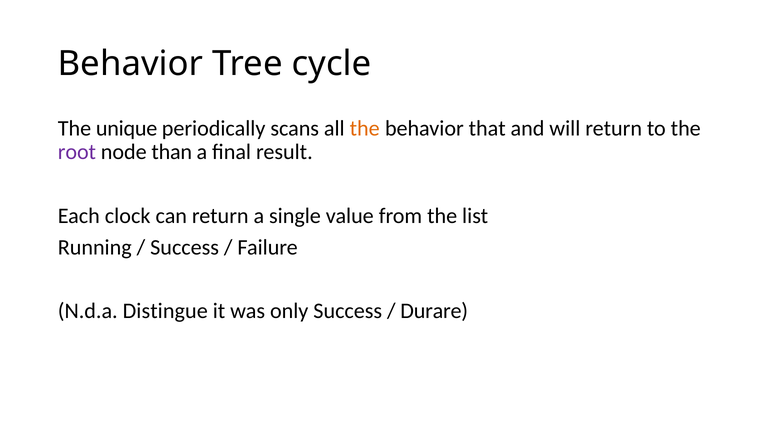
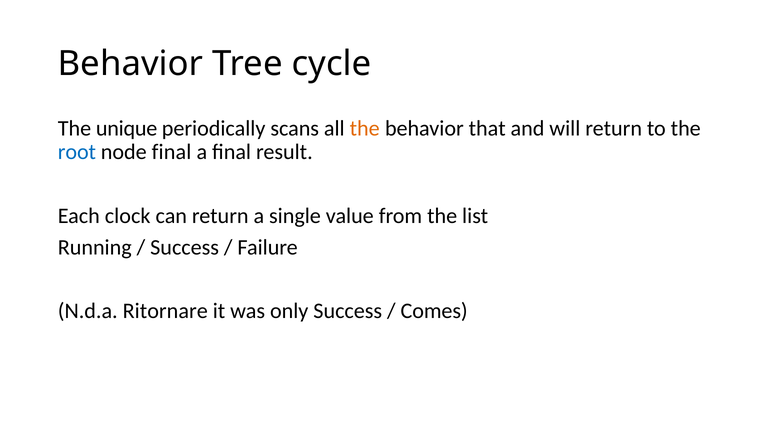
root colour: purple -> blue
node than: than -> final
Distingue: Distingue -> Ritornare
Durare: Durare -> Comes
